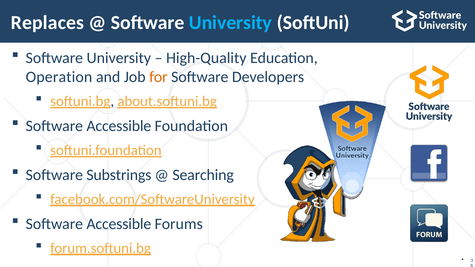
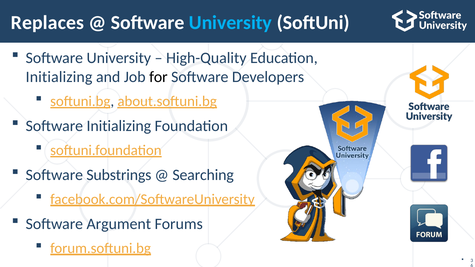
Operation at (59, 77): Operation -> Initializing
for colour: orange -> black
Accessible at (119, 126): Accessible -> Initializing
Accessible at (119, 224): Accessible -> Argument
